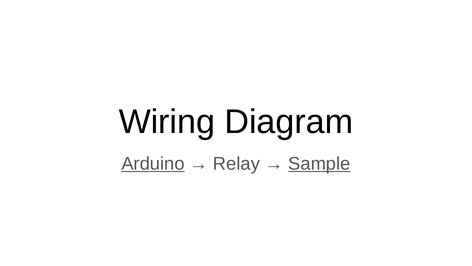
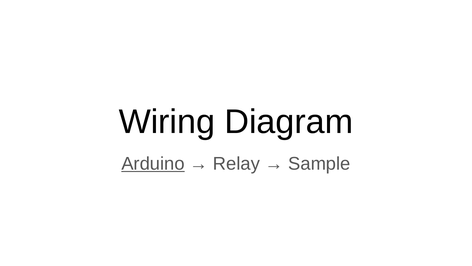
Sample underline: present -> none
